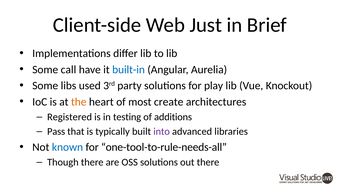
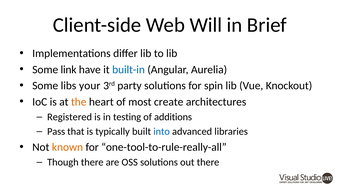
Just: Just -> Will
call: call -> link
used: used -> your
play: play -> spin
into colour: purple -> blue
known colour: blue -> orange
one-tool-to-rule-needs-all: one-tool-to-rule-needs-all -> one-tool-to-rule-really-all
